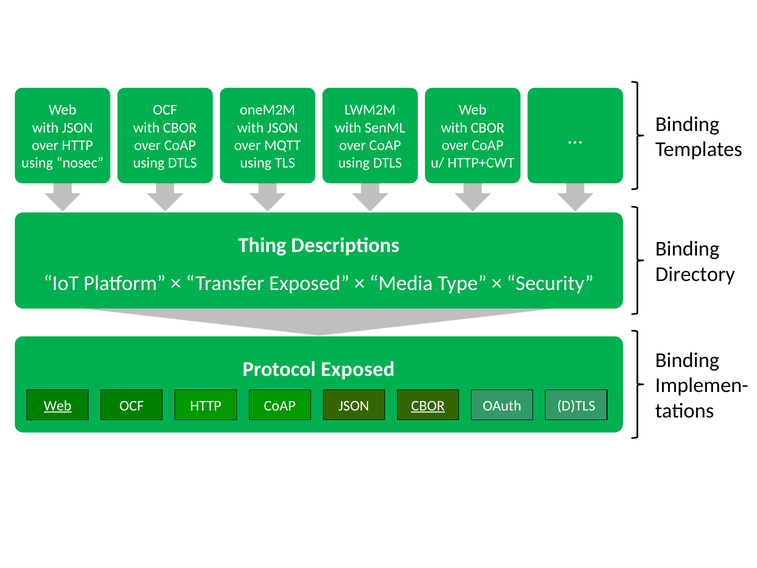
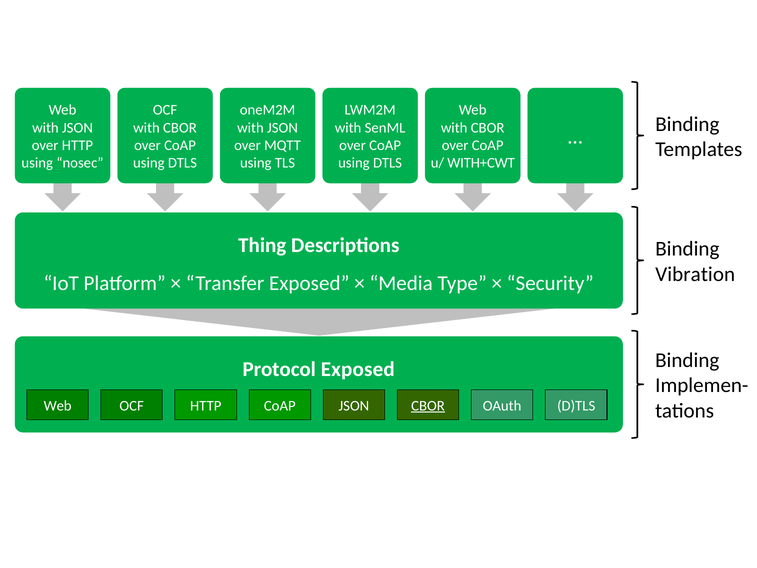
HTTP+CWT: HTTP+CWT -> WITH+CWT
Directory: Directory -> Vibration
Web at (58, 406) underline: present -> none
